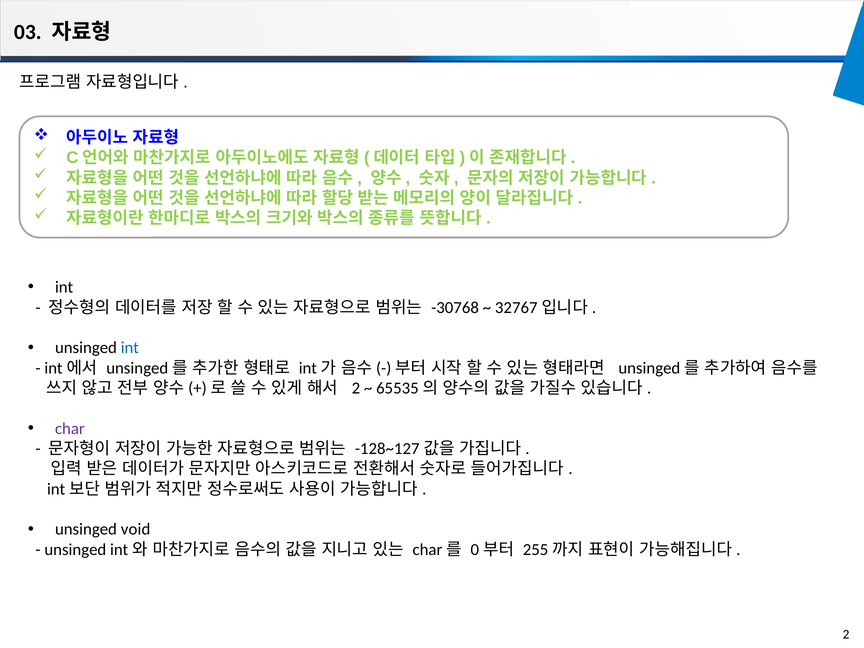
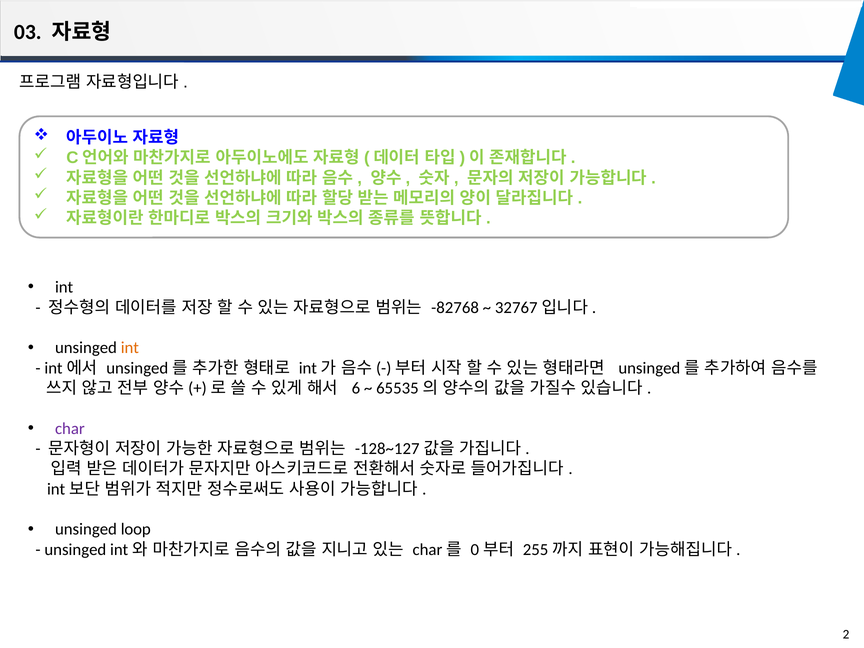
-30768: -30768 -> -82768
int at (130, 348) colour: blue -> orange
2 at (356, 388): 2 -> 6
void: void -> loop
